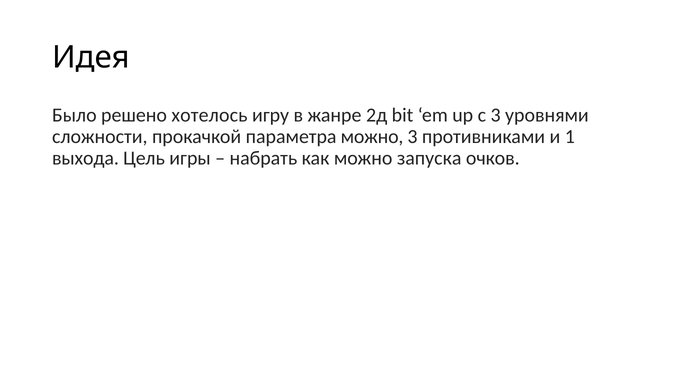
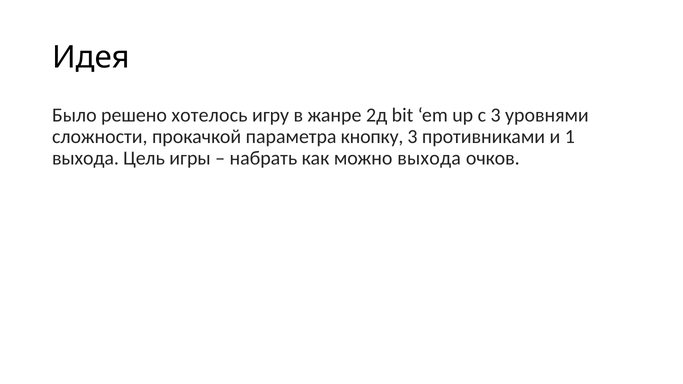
параметра можно: можно -> кнопку
можно запуска: запуска -> выхода
